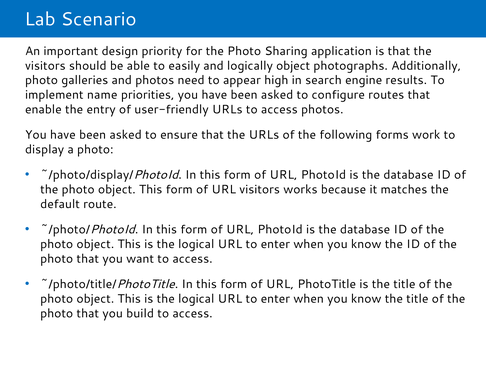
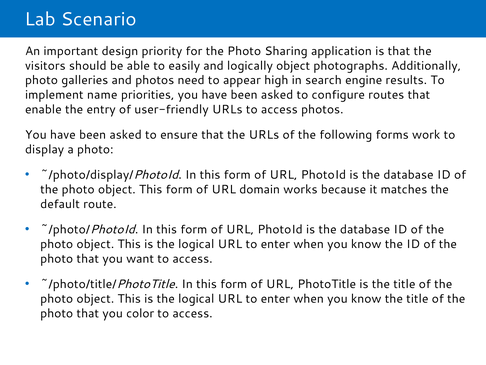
URL visitors: visitors -> domain
build: build -> color
